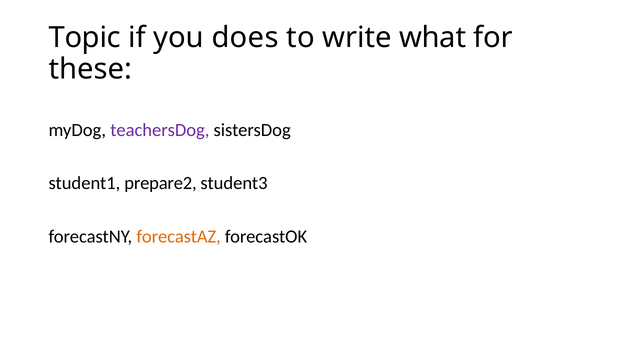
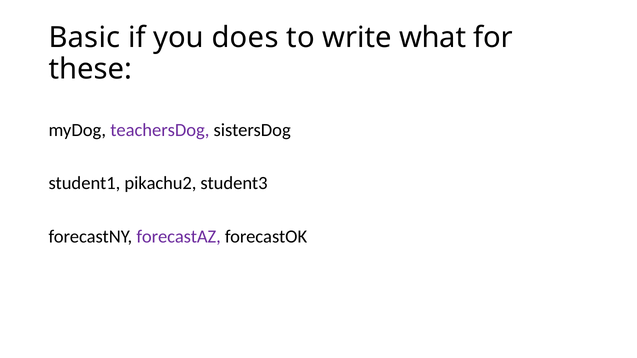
Topic: Topic -> Basic
prepare2: prepare2 -> pikachu2
forecastAZ colour: orange -> purple
